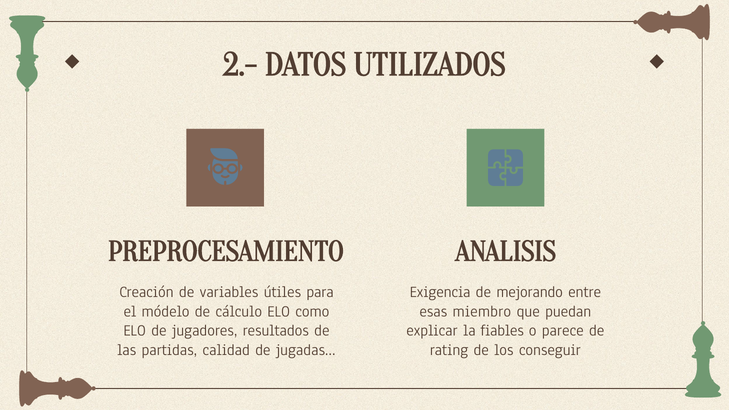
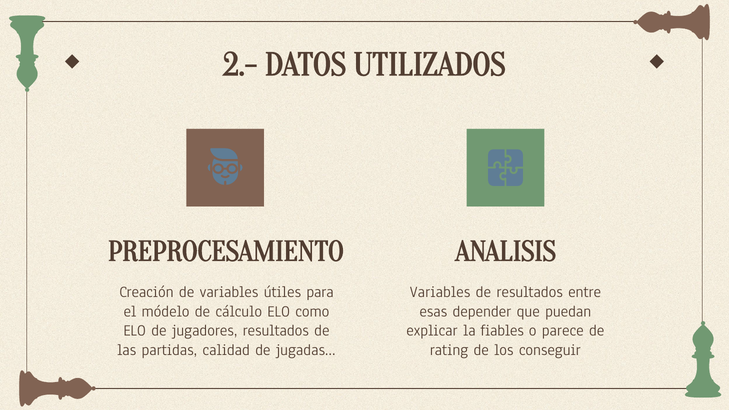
Exigencia at (440, 292): Exigencia -> Variables
de mejorando: mejorando -> resultados
miembro: miembro -> depender
